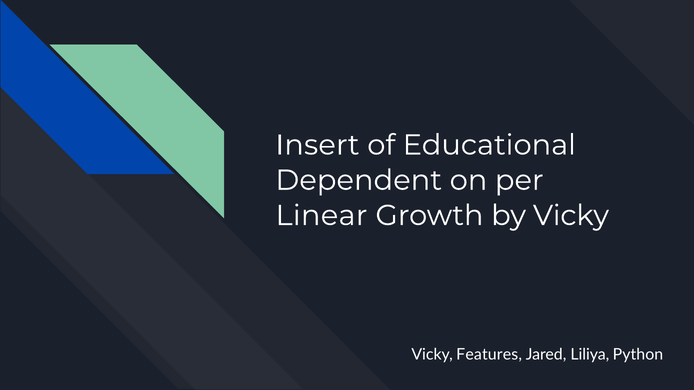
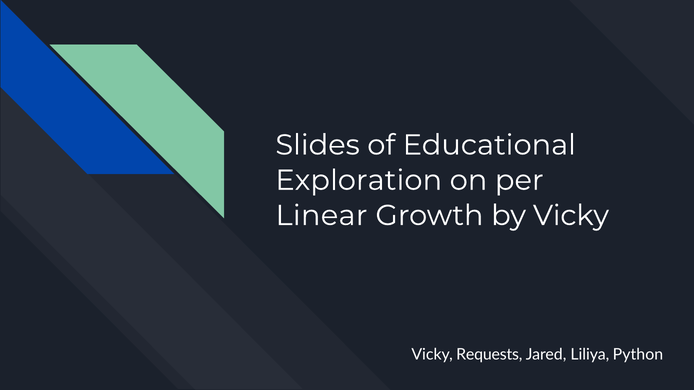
Insert: Insert -> Slides
Dependent: Dependent -> Exploration
Features: Features -> Requests
